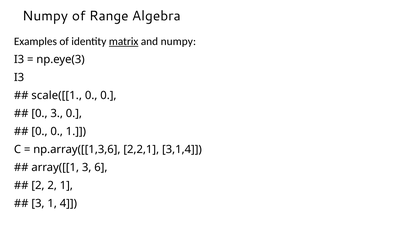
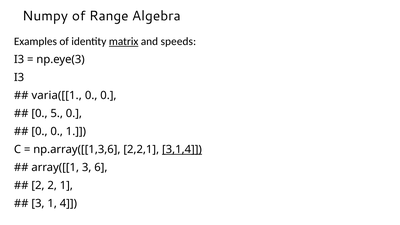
and numpy: numpy -> speeds
scale([[1: scale([[1 -> varia([[1
0 3: 3 -> 5
3,1,4 underline: none -> present
